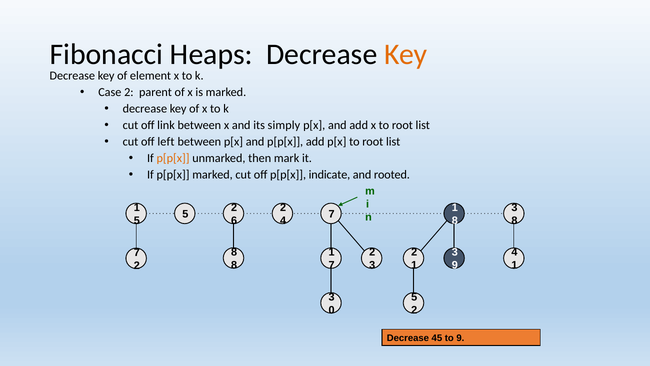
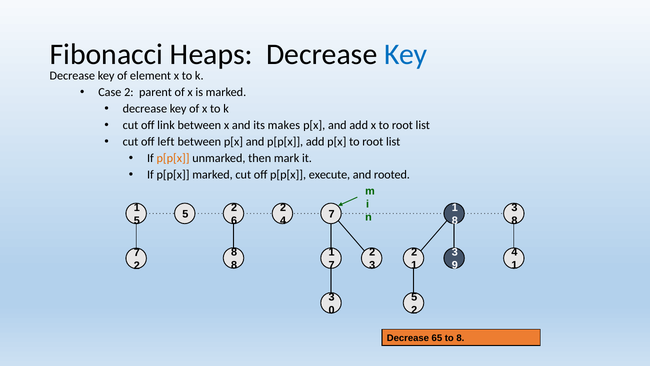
Key at (406, 55) colour: orange -> blue
simply: simply -> makes
indicate: indicate -> execute
45: 45 -> 65
to 9: 9 -> 8
